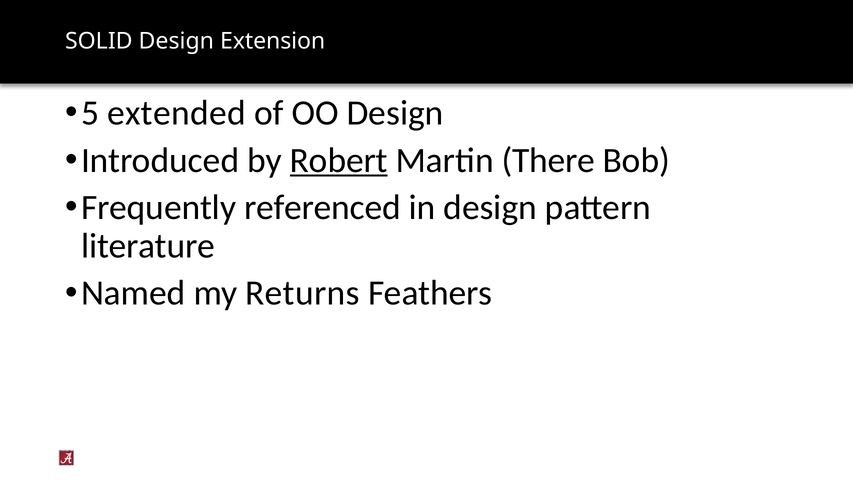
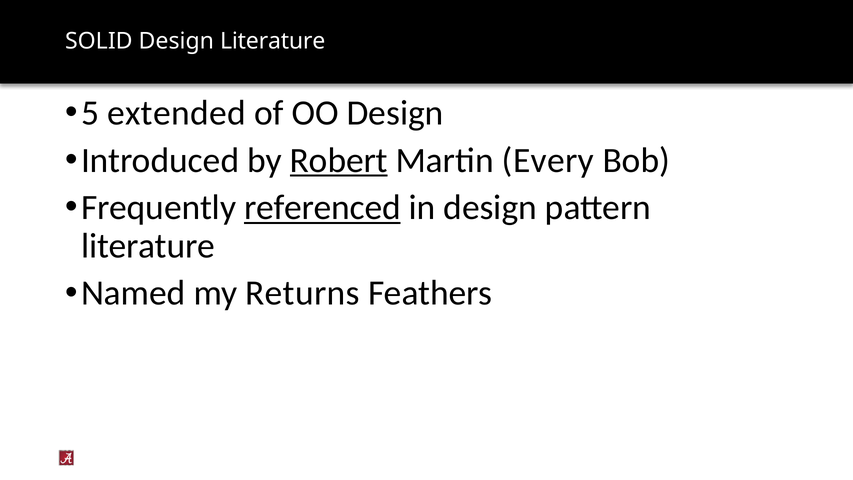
Design Extension: Extension -> Literature
There: There -> Every
referenced underline: none -> present
